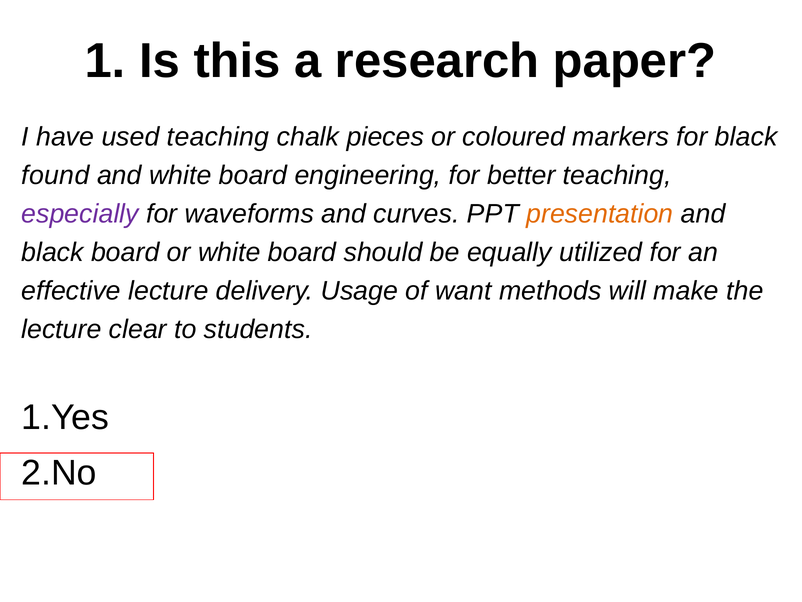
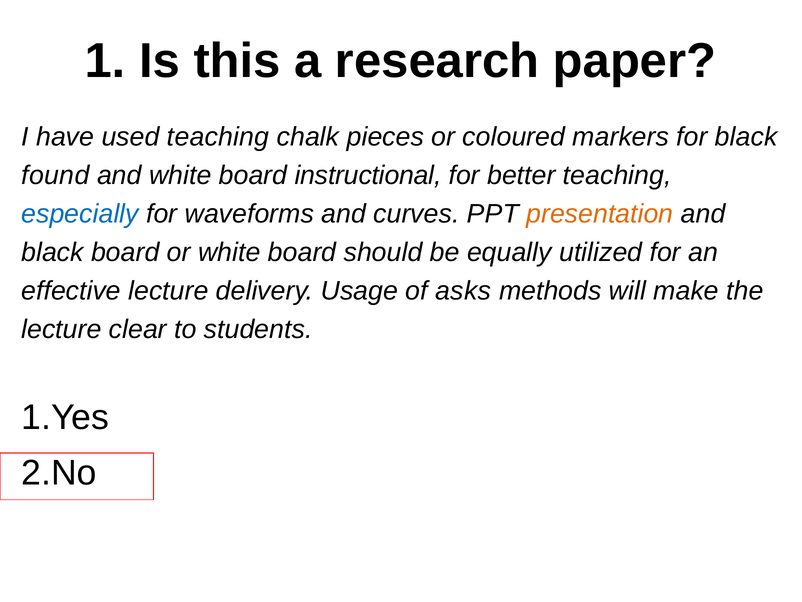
engineering: engineering -> instructional
especially colour: purple -> blue
want: want -> asks
